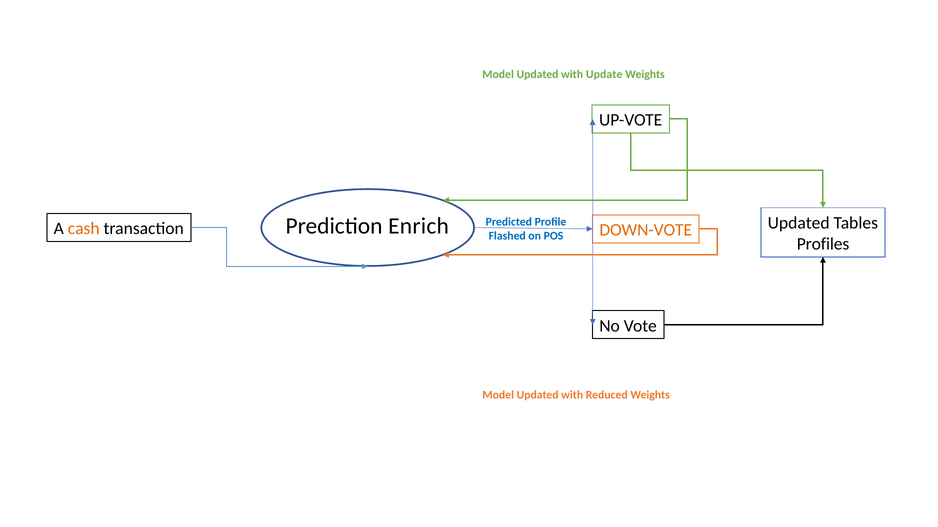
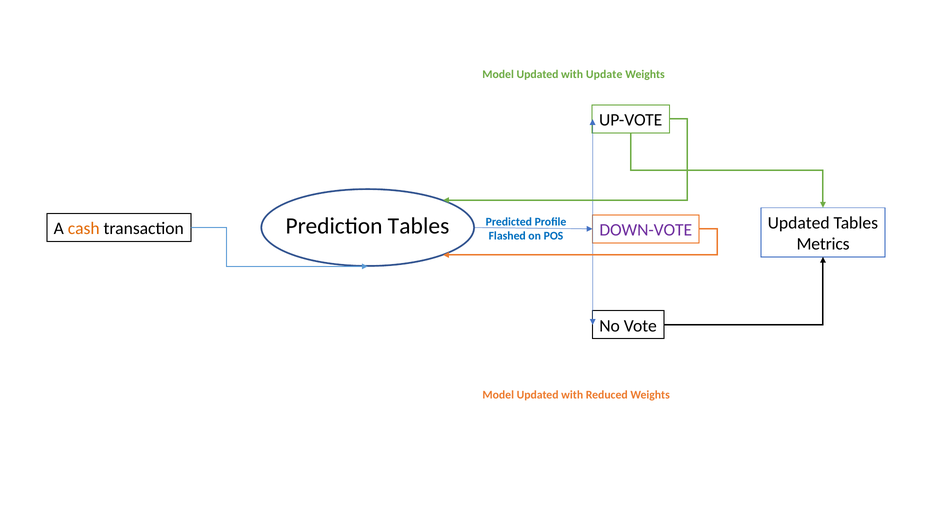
Prediction Enrich: Enrich -> Tables
DOWN-VOTE colour: orange -> purple
Profiles: Profiles -> Metrics
